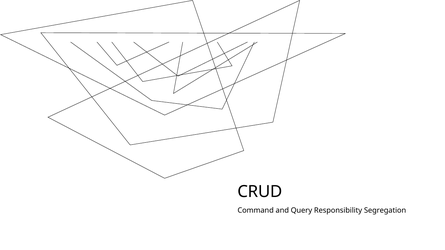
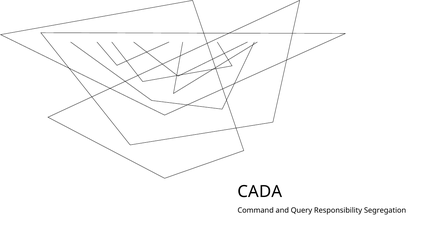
CRUD: CRUD -> CADA
